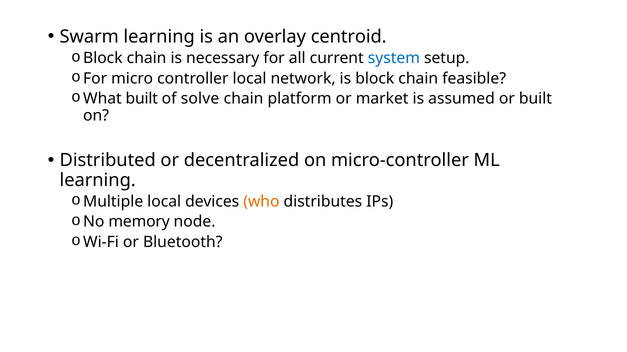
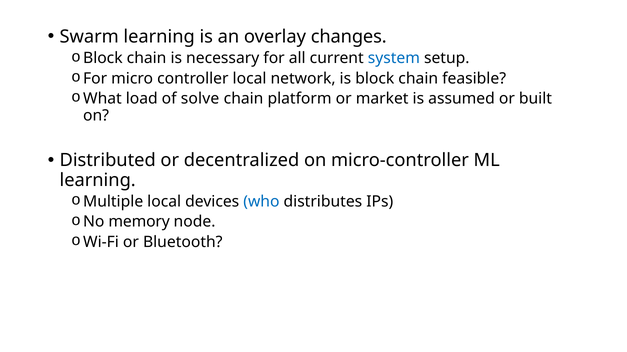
centroid: centroid -> changes
What built: built -> load
who colour: orange -> blue
